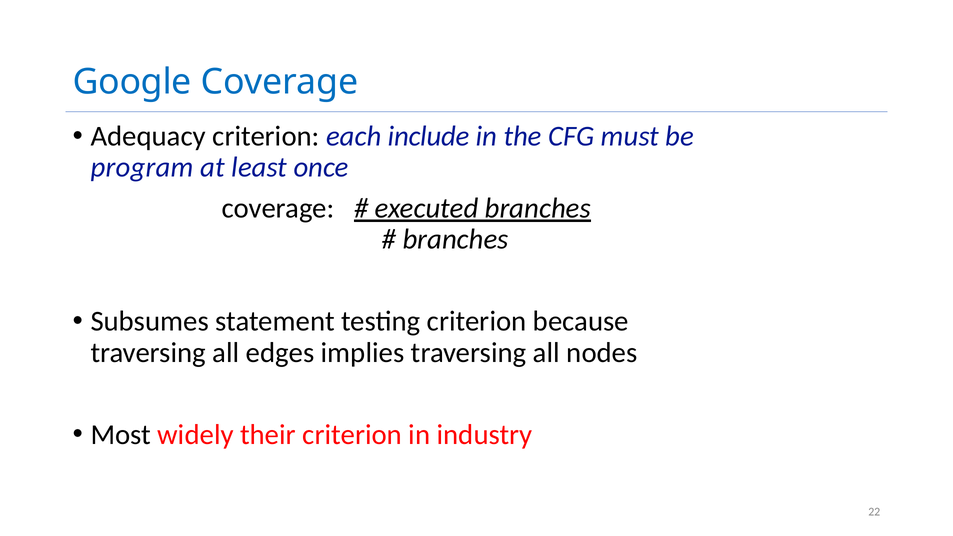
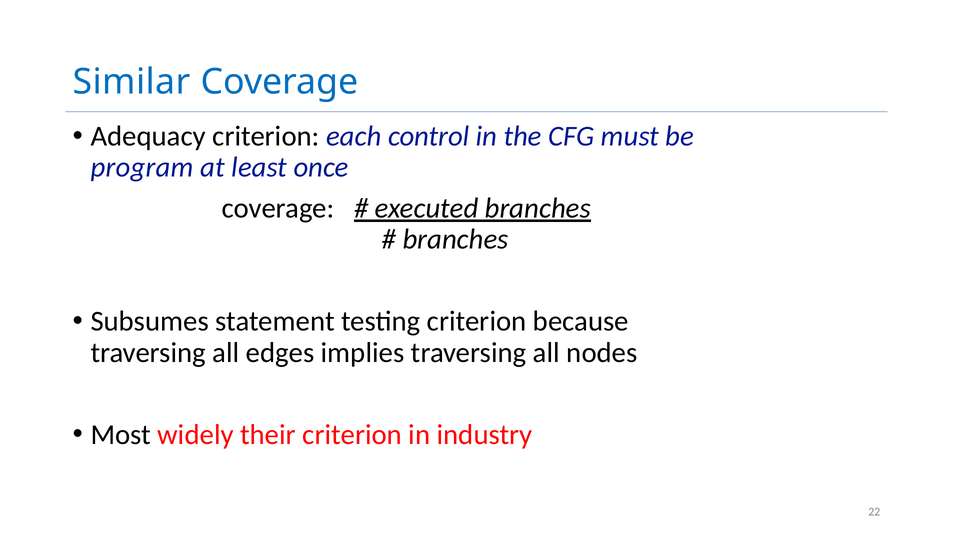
Google: Google -> Similar
include: include -> control
